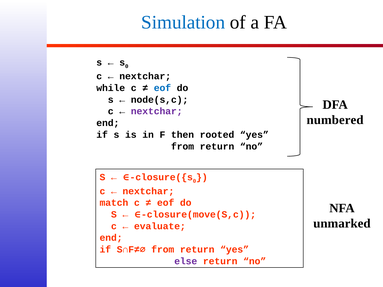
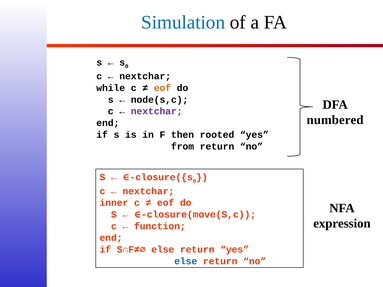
eof at (162, 88) colour: blue -> orange
match: match -> inner
unmarked: unmarked -> expression
evaluate: evaluate -> function
from at (163, 250): from -> else
else at (186, 261) colour: purple -> blue
